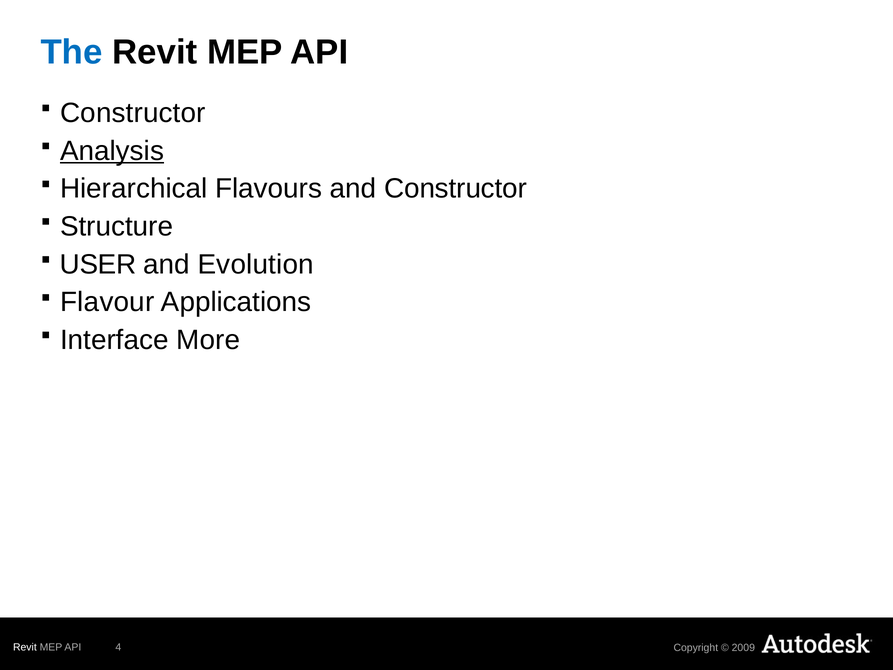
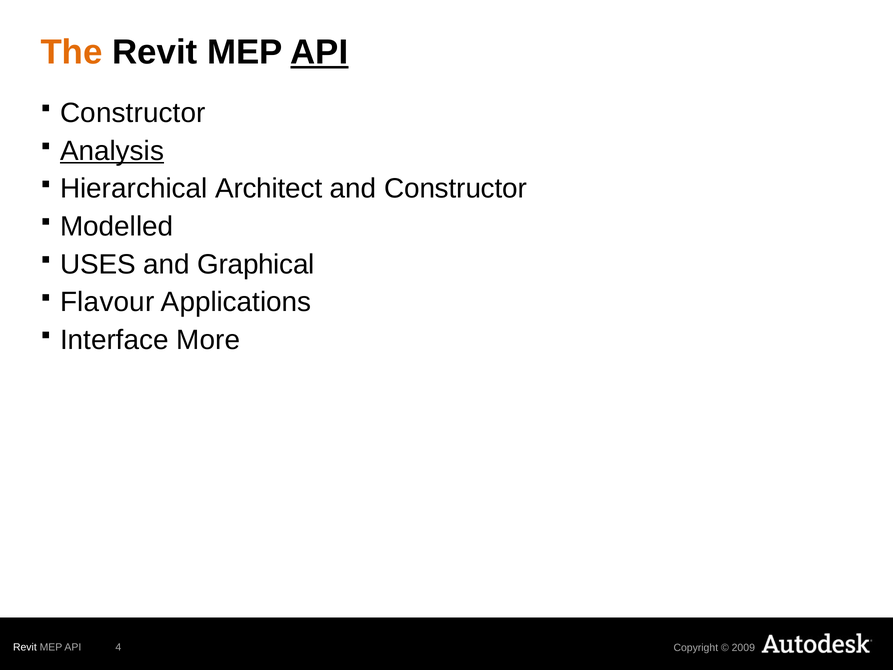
The colour: blue -> orange
API at (319, 52) underline: none -> present
Flavours: Flavours -> Architect
Structure: Structure -> Modelled
USER: USER -> USES
Evolution: Evolution -> Graphical
